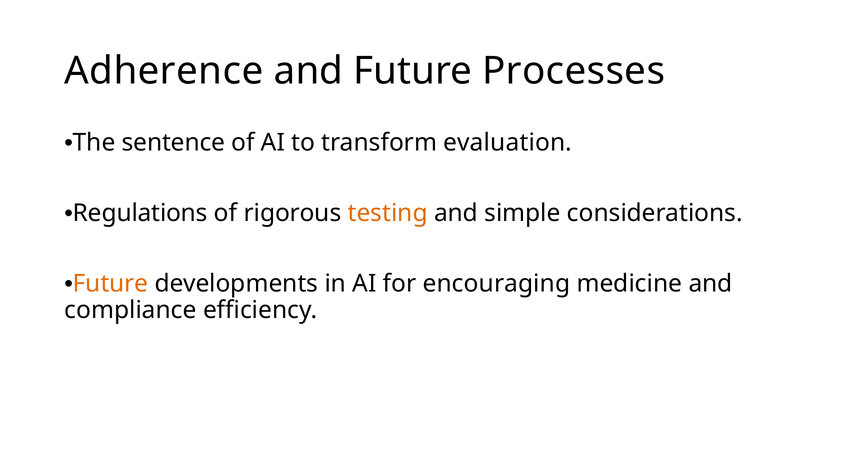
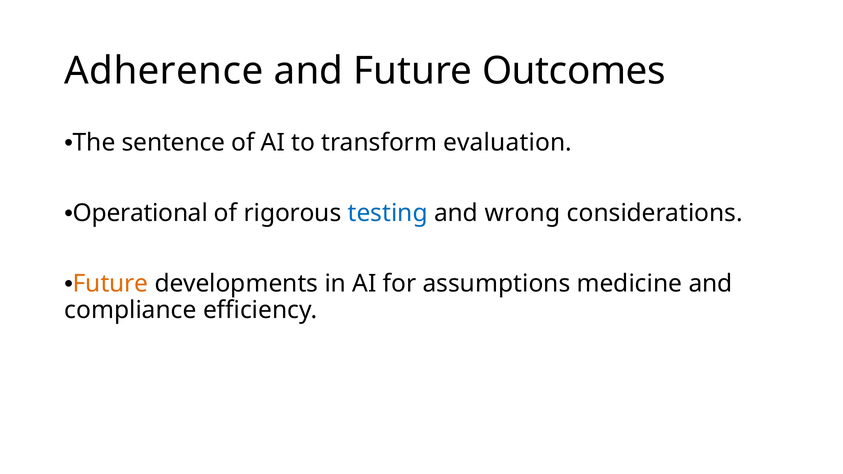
Processes: Processes -> Outcomes
Regulations: Regulations -> Operational
testing colour: orange -> blue
simple: simple -> wrong
encouraging: encouraging -> assumptions
